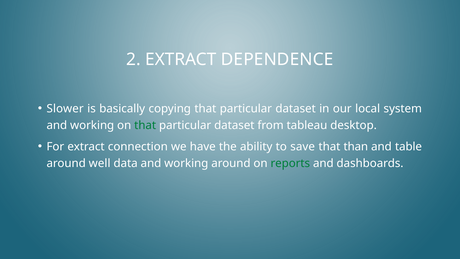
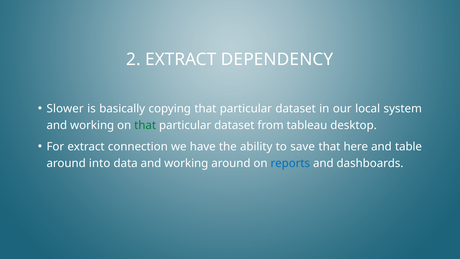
DEPENDENCE: DEPENDENCE -> DEPENDENCY
than: than -> here
well: well -> into
reports colour: green -> blue
